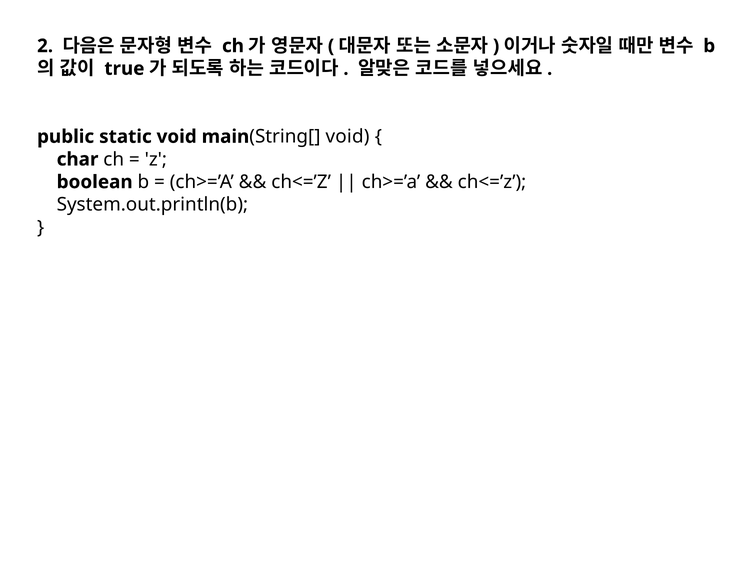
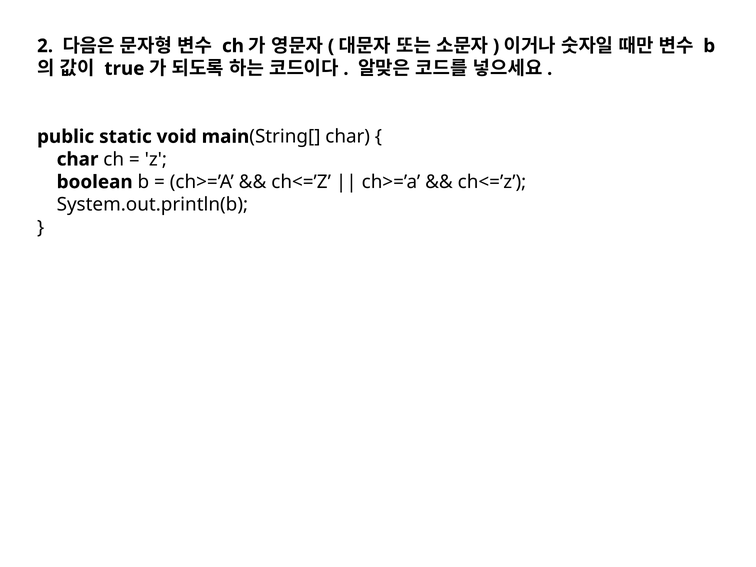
void at (348, 137): void -> char
